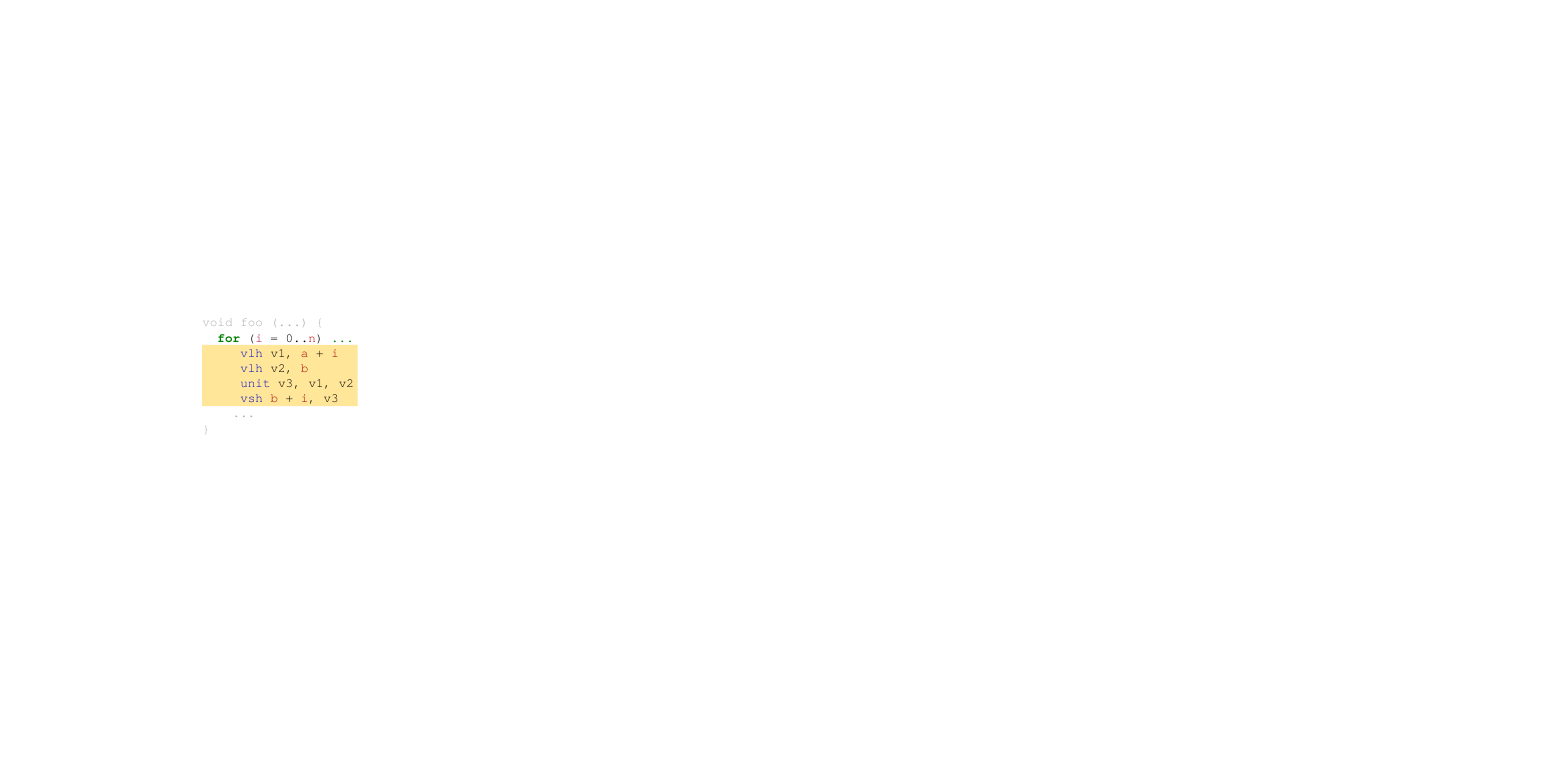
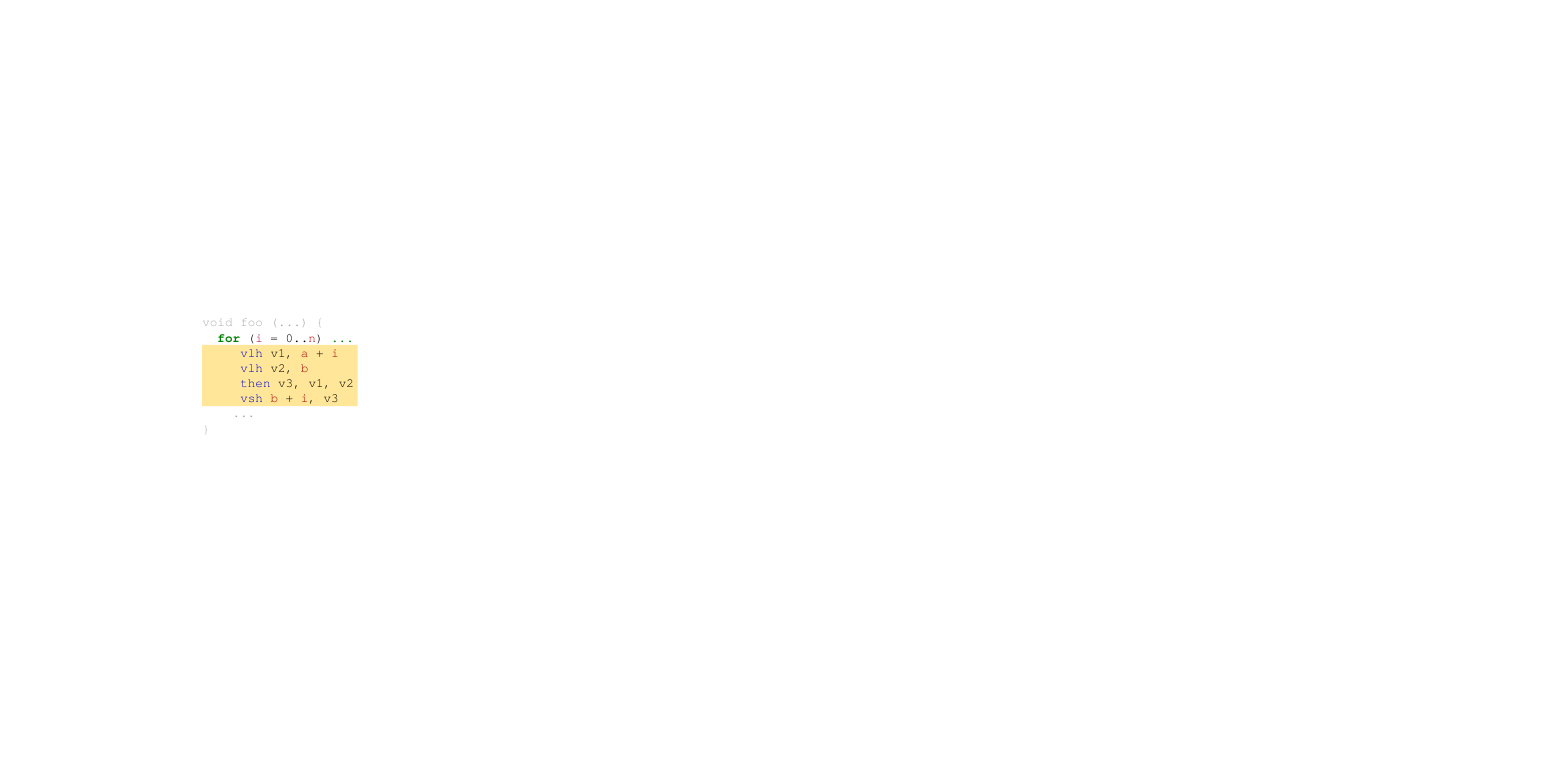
unit: unit -> then
